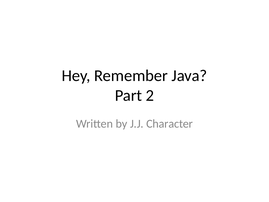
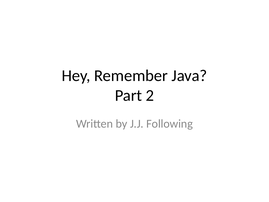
Character: Character -> Following
